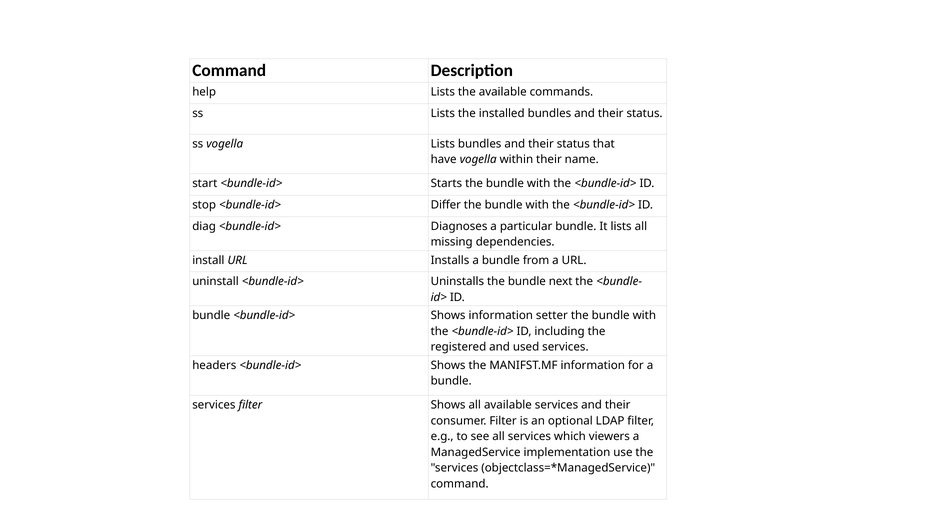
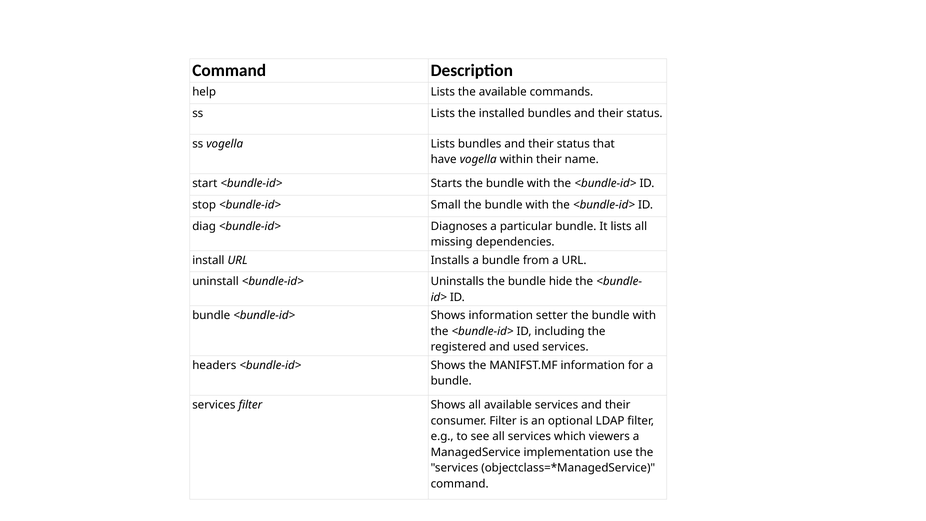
Differ: Differ -> Small
next: next -> hide
